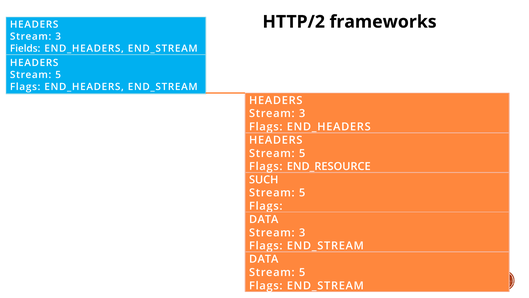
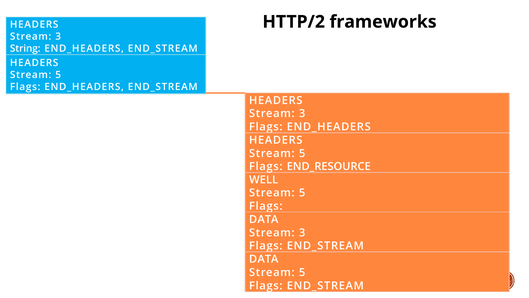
Fields: Fields -> String
SUCH: SUCH -> WELL
